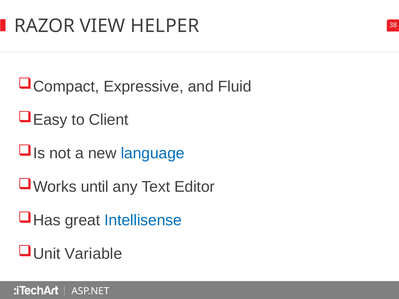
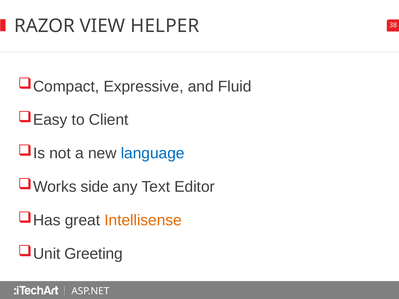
until: until -> side
Intellisense colour: blue -> orange
Variable: Variable -> Greeting
